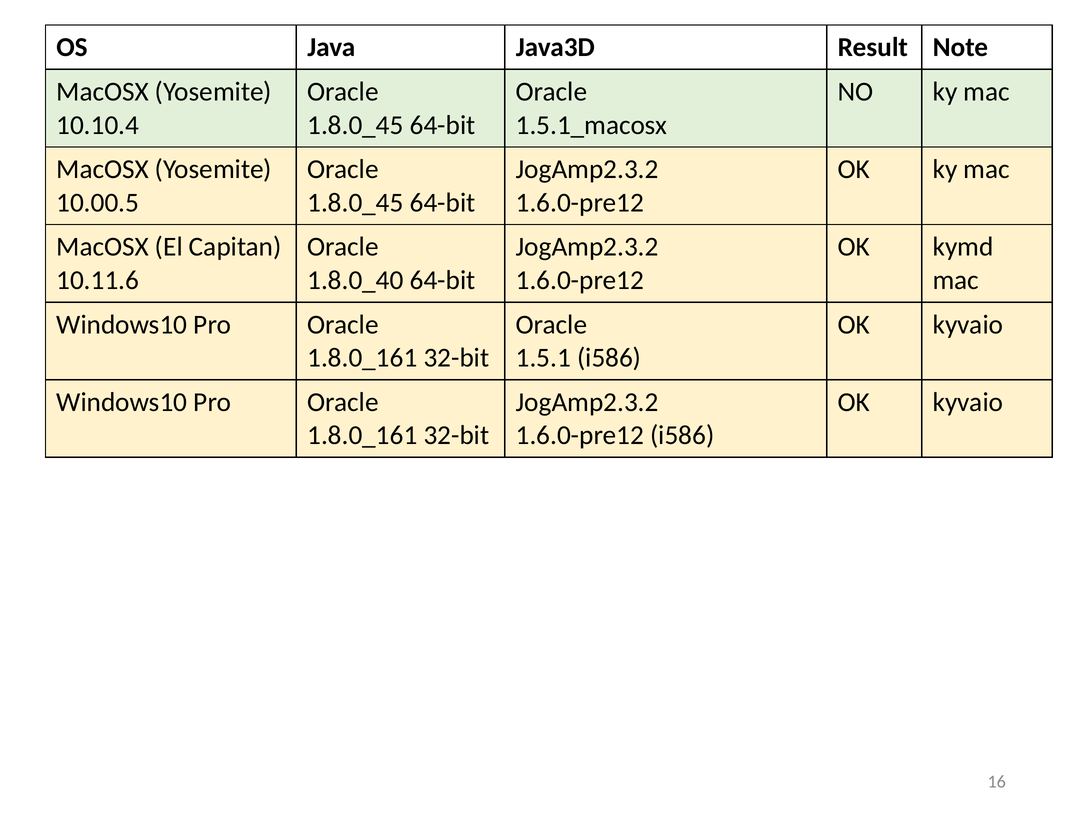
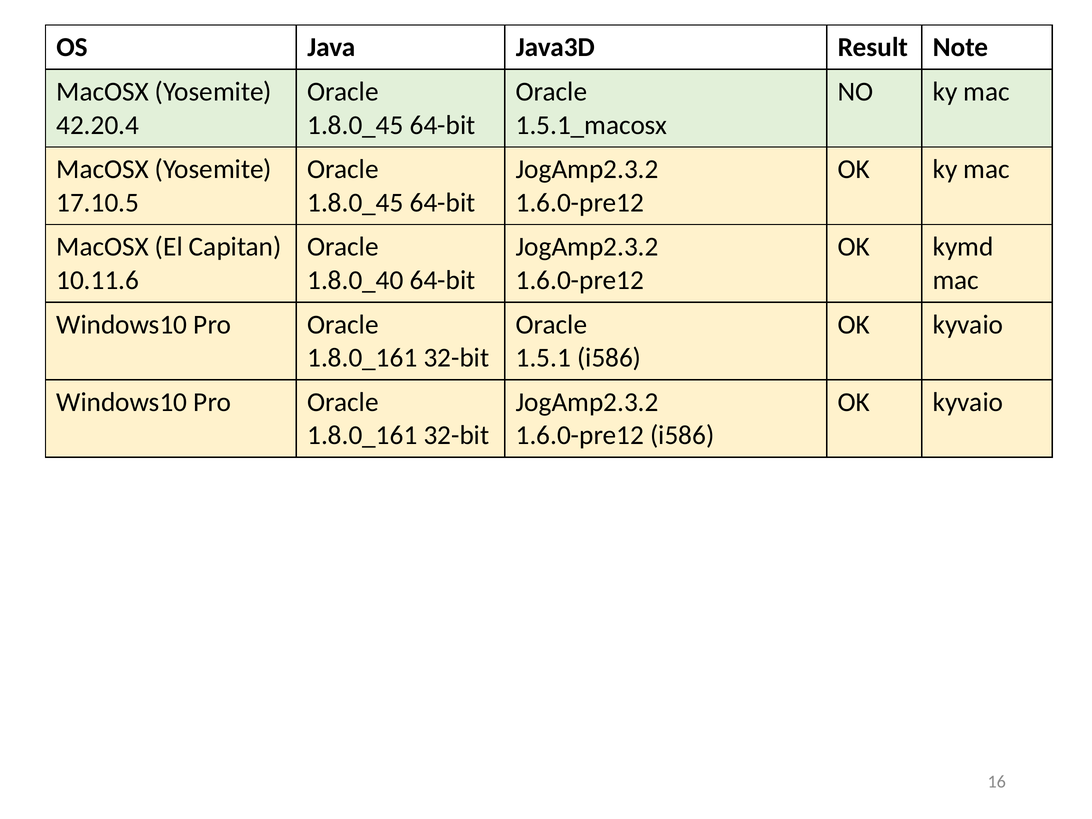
10.10.4: 10.10.4 -> 42.20.4
10.00.5: 10.00.5 -> 17.10.5
